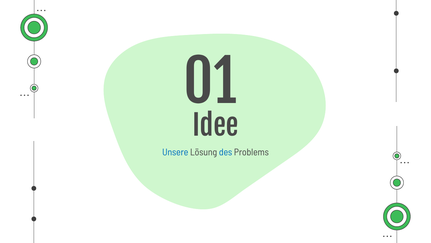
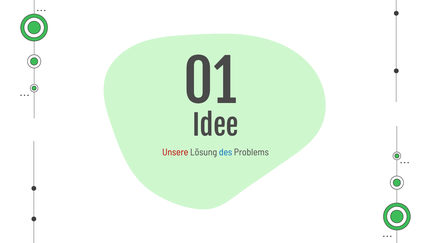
Unsere colour: blue -> red
